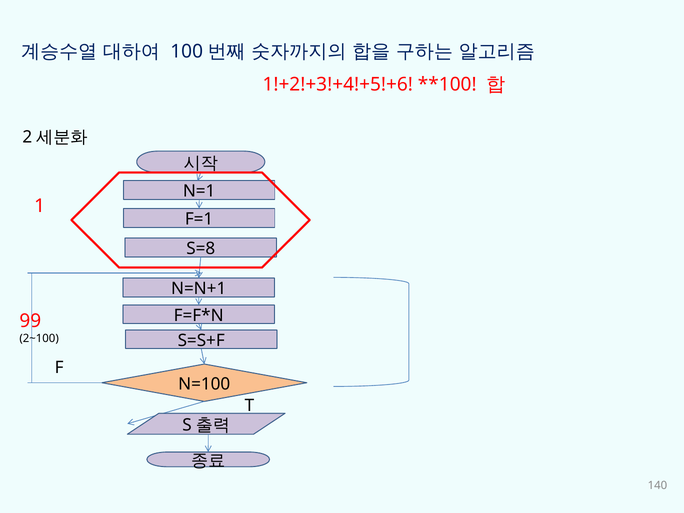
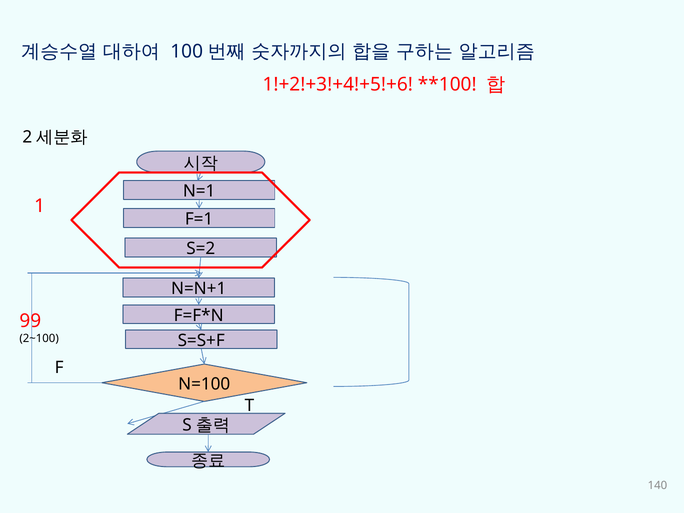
S=8: S=8 -> S=2
